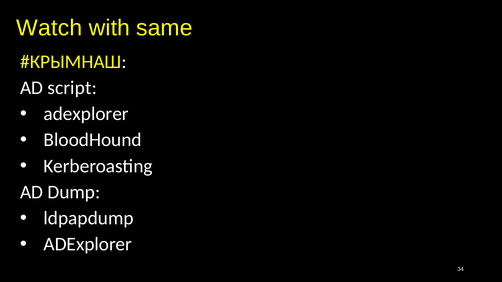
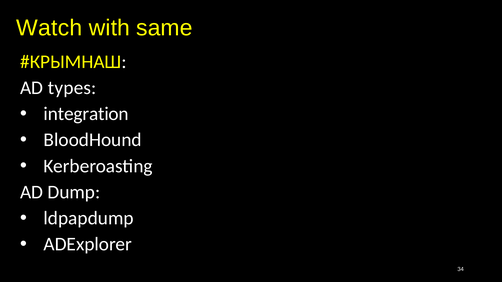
script: script -> types
adexplorer at (86, 114): adexplorer -> integration
